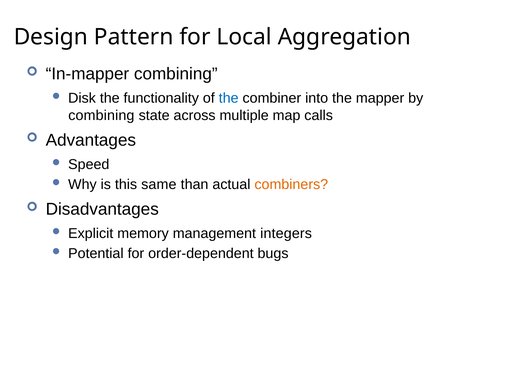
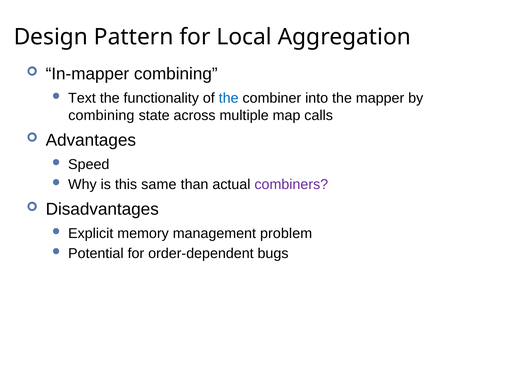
Disk: Disk -> Text
combiners colour: orange -> purple
integers: integers -> problem
